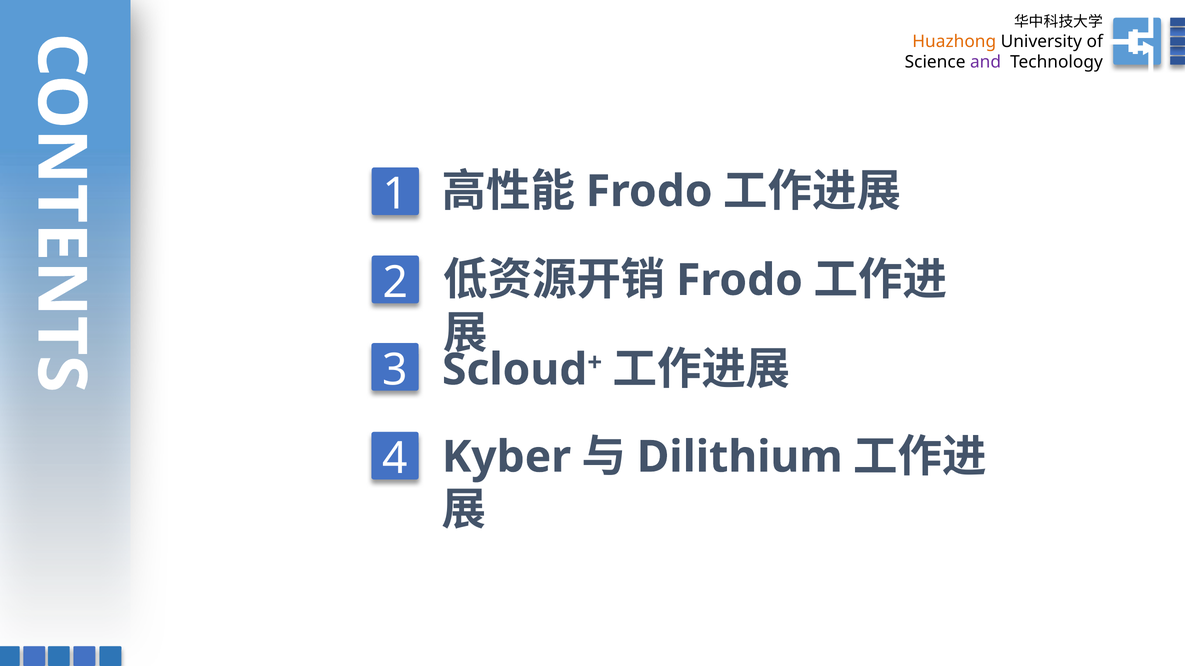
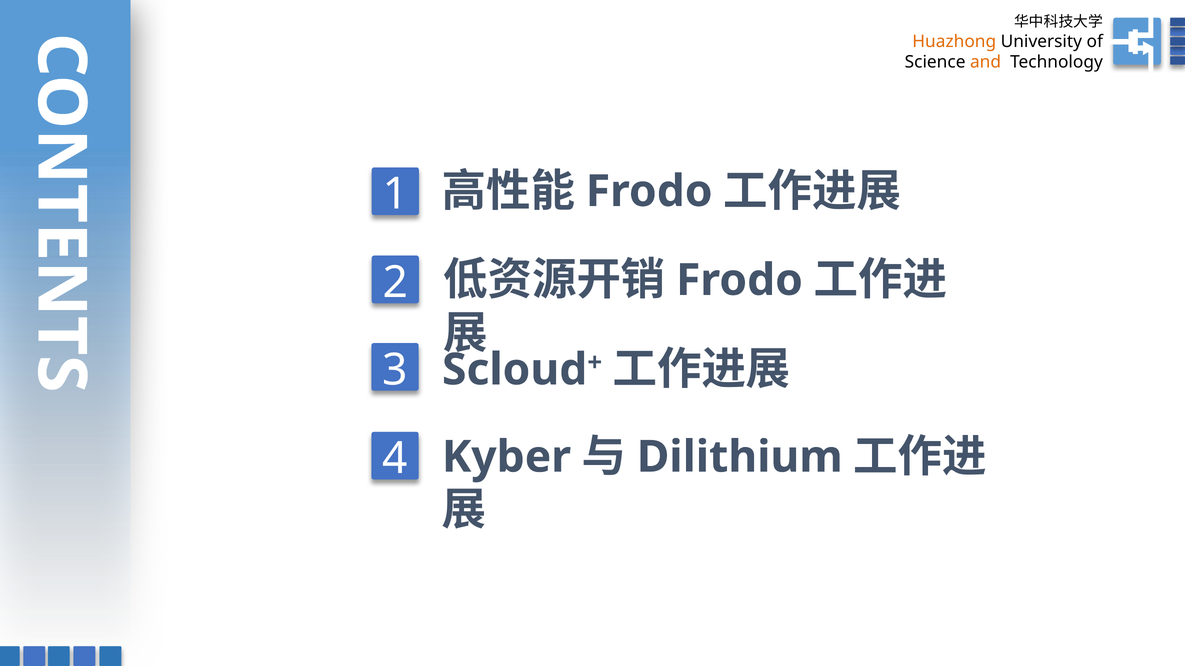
and colour: purple -> orange
